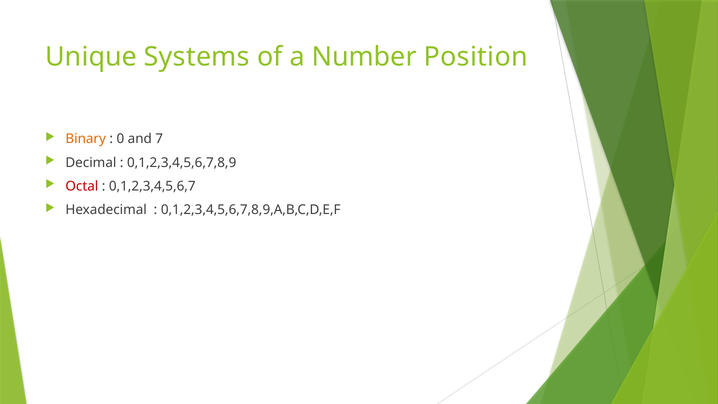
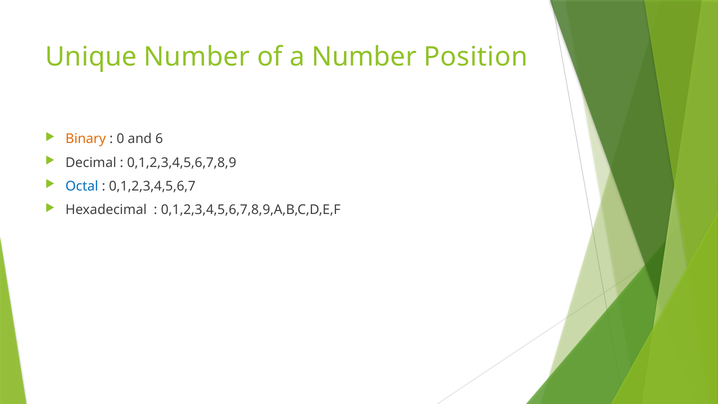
Unique Systems: Systems -> Number
7: 7 -> 6
Octal colour: red -> blue
